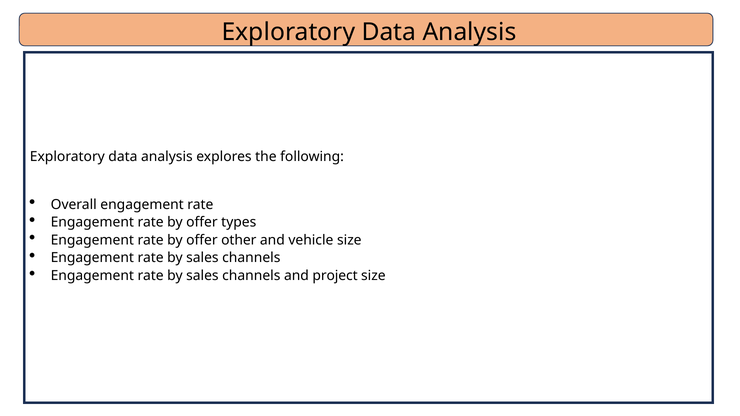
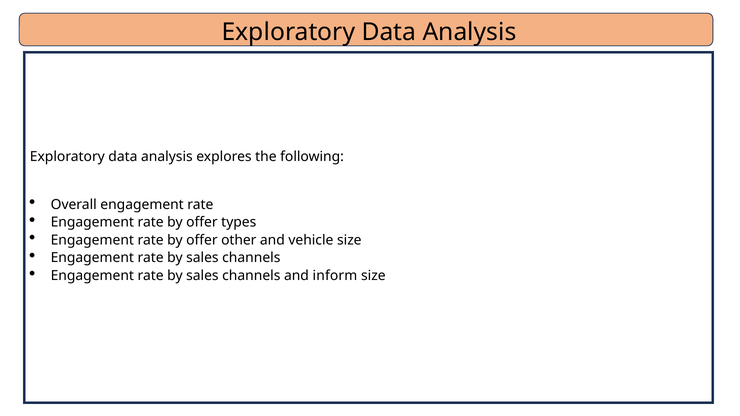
project: project -> inform
